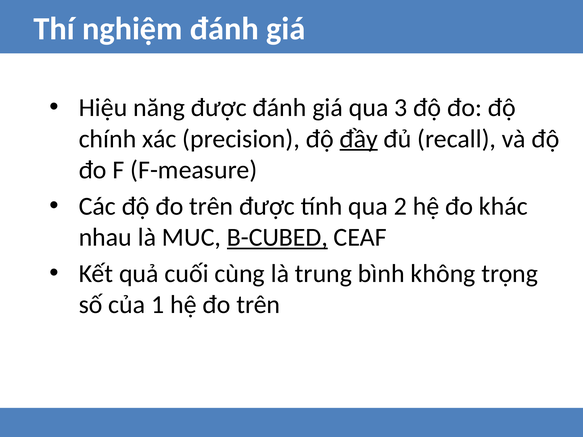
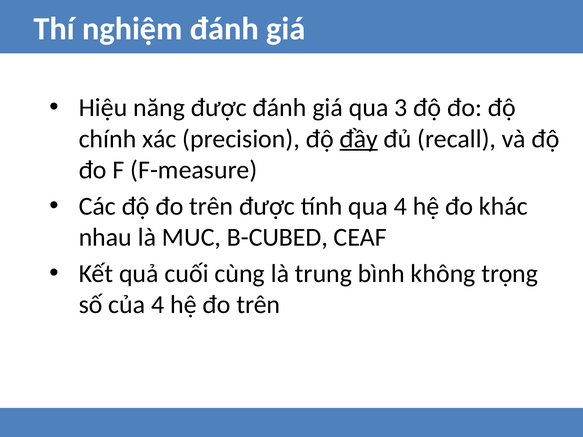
qua 2: 2 -> 4
B-CUBED underline: present -> none
của 1: 1 -> 4
